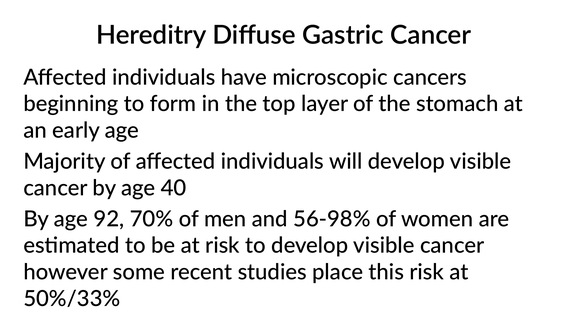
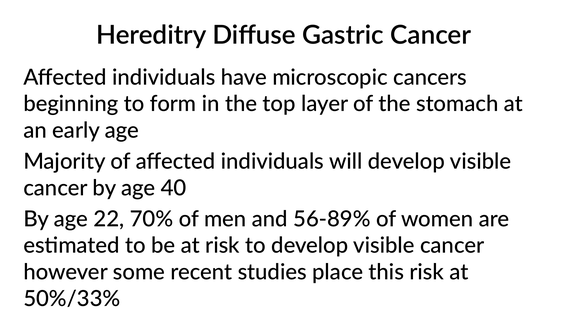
92: 92 -> 22
56-98%: 56-98% -> 56-89%
